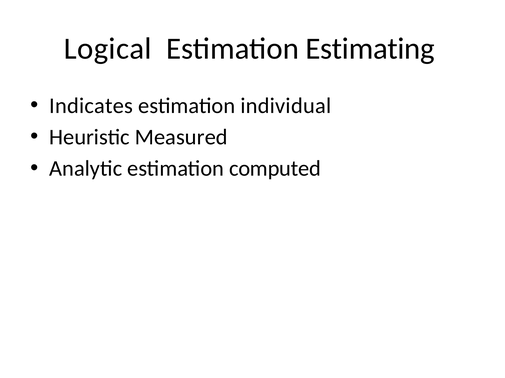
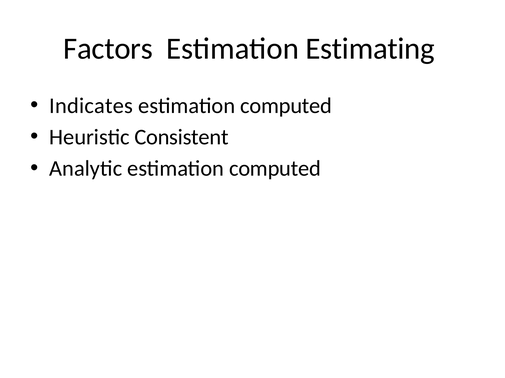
Logical: Logical -> Factors
individual at (286, 106): individual -> computed
Measured: Measured -> Consistent
